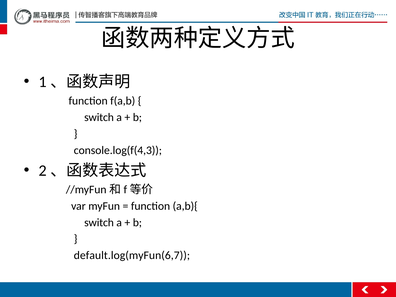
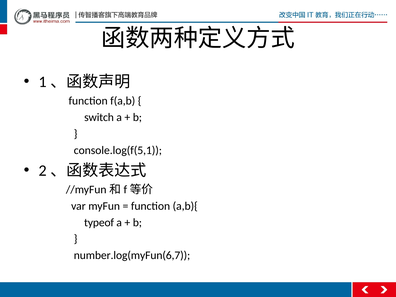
console.log(f(4,3: console.log(f(4,3 -> console.log(f(5,1
switch at (99, 222): switch -> typeof
default.log(myFun(6,7: default.log(myFun(6,7 -> number.log(myFun(6,7
